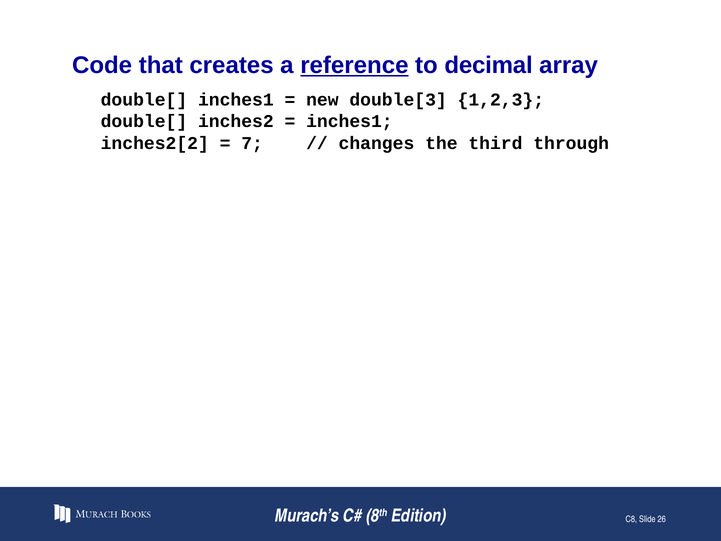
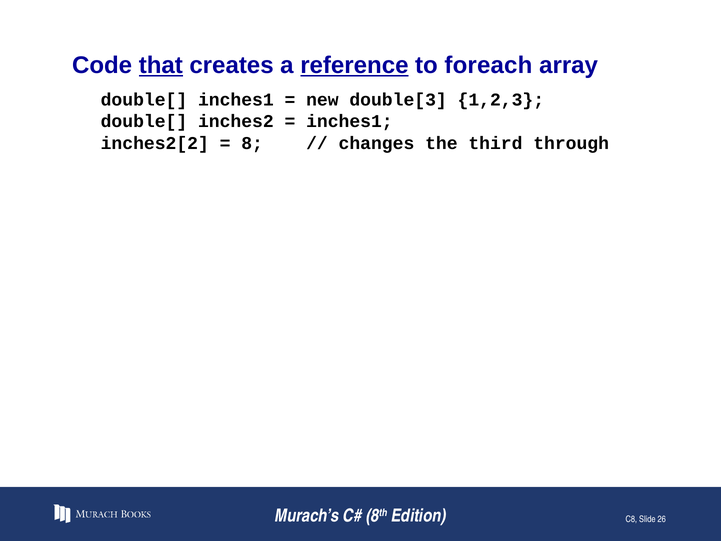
that underline: none -> present
decimal: decimal -> foreach
7: 7 -> 8
